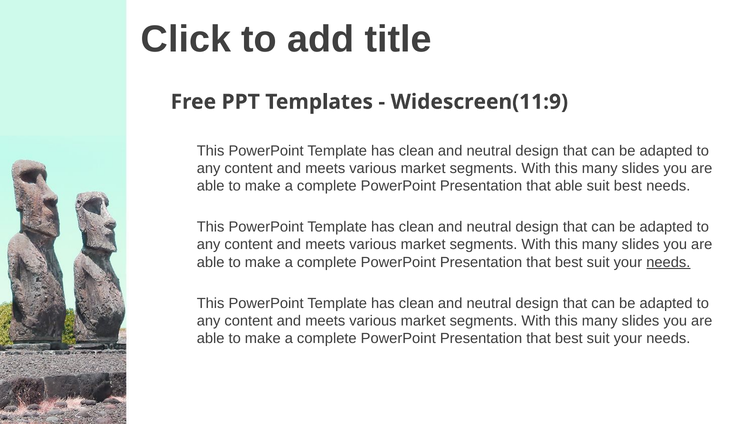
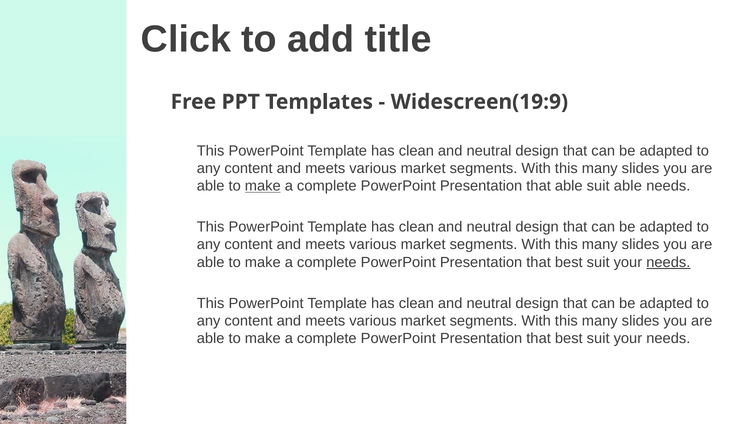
Widescreen(11:9: Widescreen(11:9 -> Widescreen(19:9
make at (263, 186) underline: none -> present
suit best: best -> able
